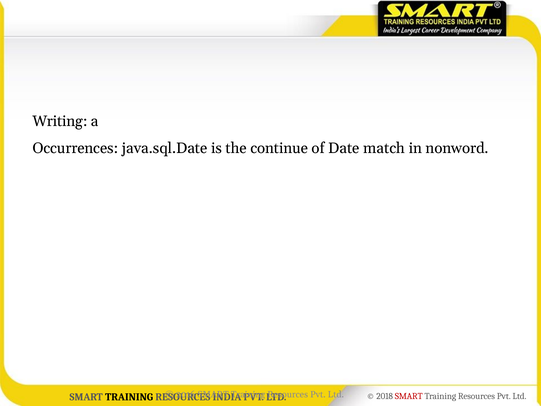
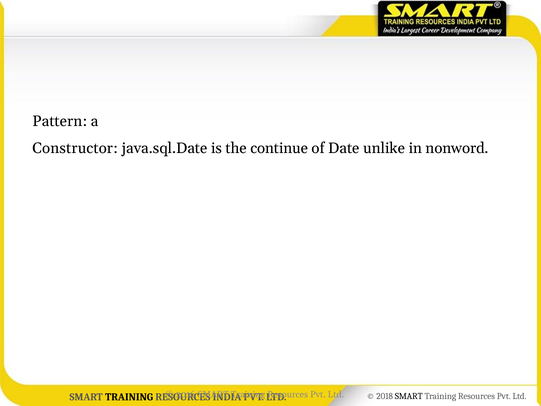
Writing: Writing -> Pattern
Occurrences: Occurrences -> Constructor
match: match -> unlike
SMART at (409, 396) colour: red -> black
